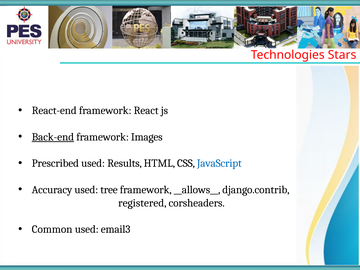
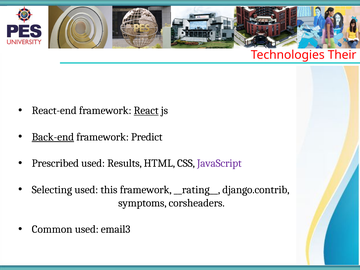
Stars: Stars -> Their
React underline: none -> present
Images: Images -> Predict
JavaScript colour: blue -> purple
Accuracy: Accuracy -> Selecting
tree: tree -> this
__allows__: __allows__ -> __rating__
registered: registered -> symptoms
